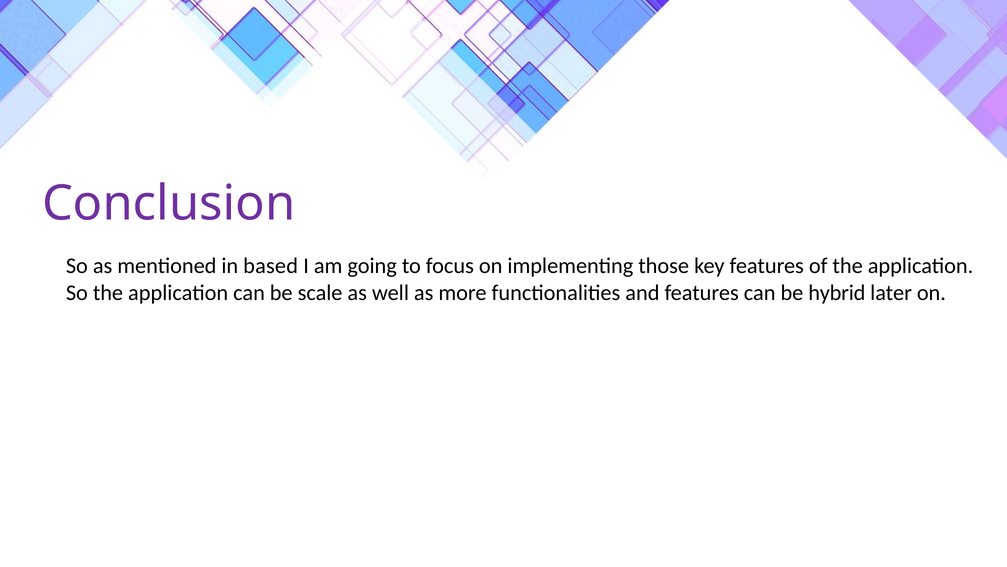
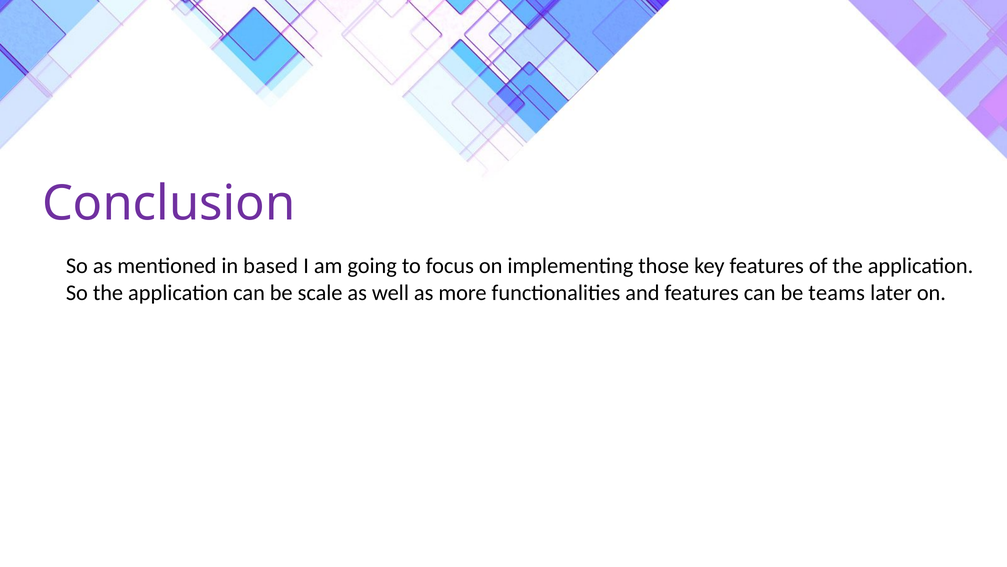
hybrid: hybrid -> teams
